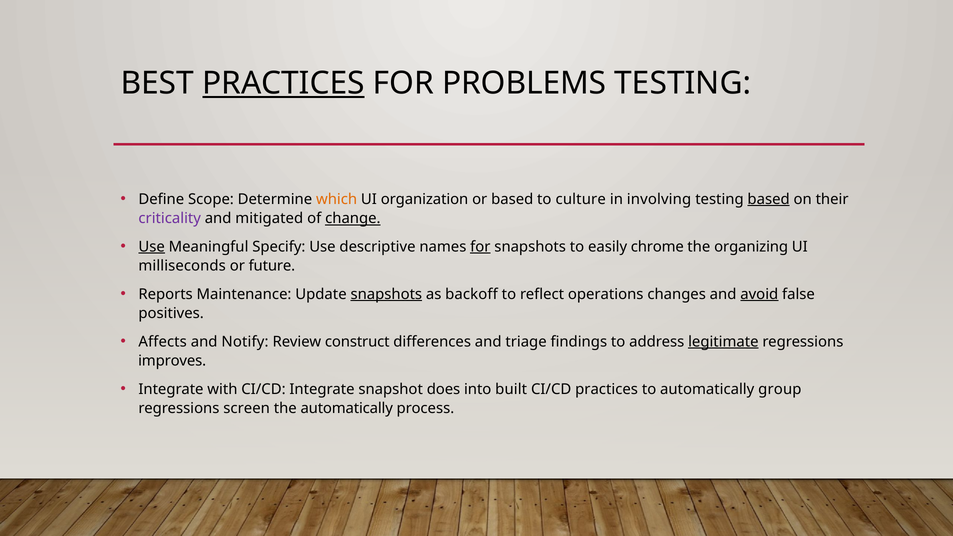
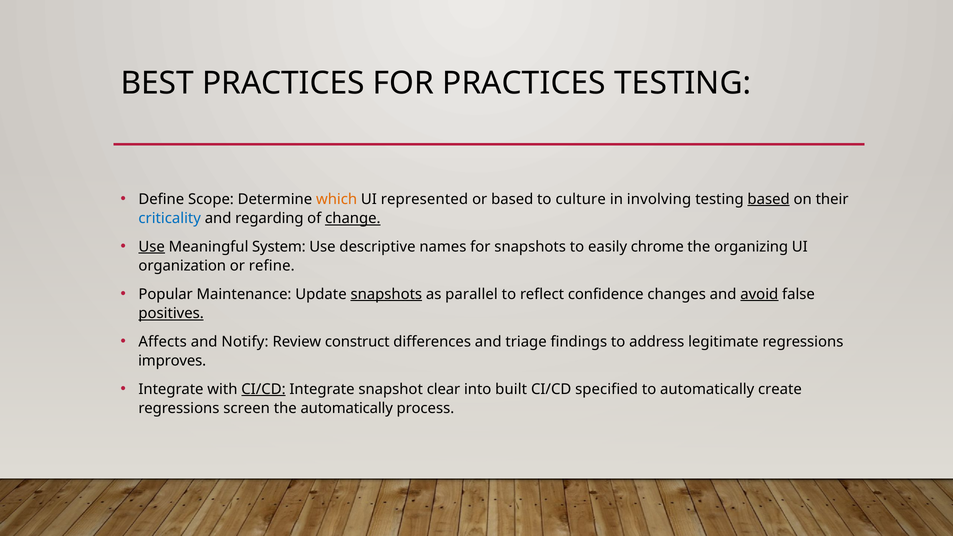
PRACTICES at (283, 83) underline: present -> none
FOR PROBLEMS: PROBLEMS -> PRACTICES
organization: organization -> represented
criticality colour: purple -> blue
mitigated: mitigated -> regarding
Specify: Specify -> System
for at (480, 247) underline: present -> none
milliseconds: milliseconds -> organization
future: future -> refine
Reports: Reports -> Popular
backoff: backoff -> parallel
operations: operations -> confidence
positives underline: none -> present
legitimate underline: present -> none
CI/CD at (263, 389) underline: none -> present
does: does -> clear
CI/CD practices: practices -> specified
group: group -> create
